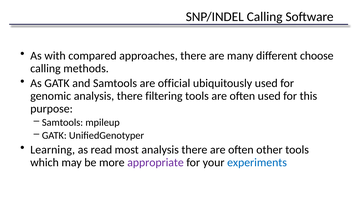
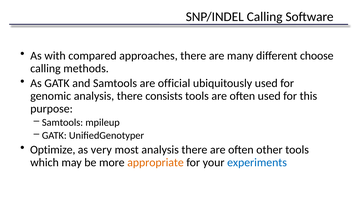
filtering: filtering -> consists
Learning: Learning -> Optimize
read: read -> very
appropriate colour: purple -> orange
